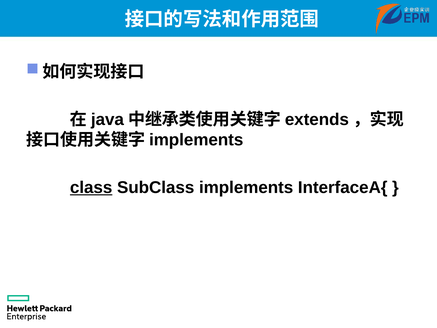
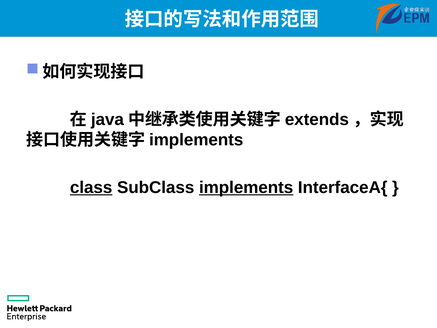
implements at (246, 187) underline: none -> present
